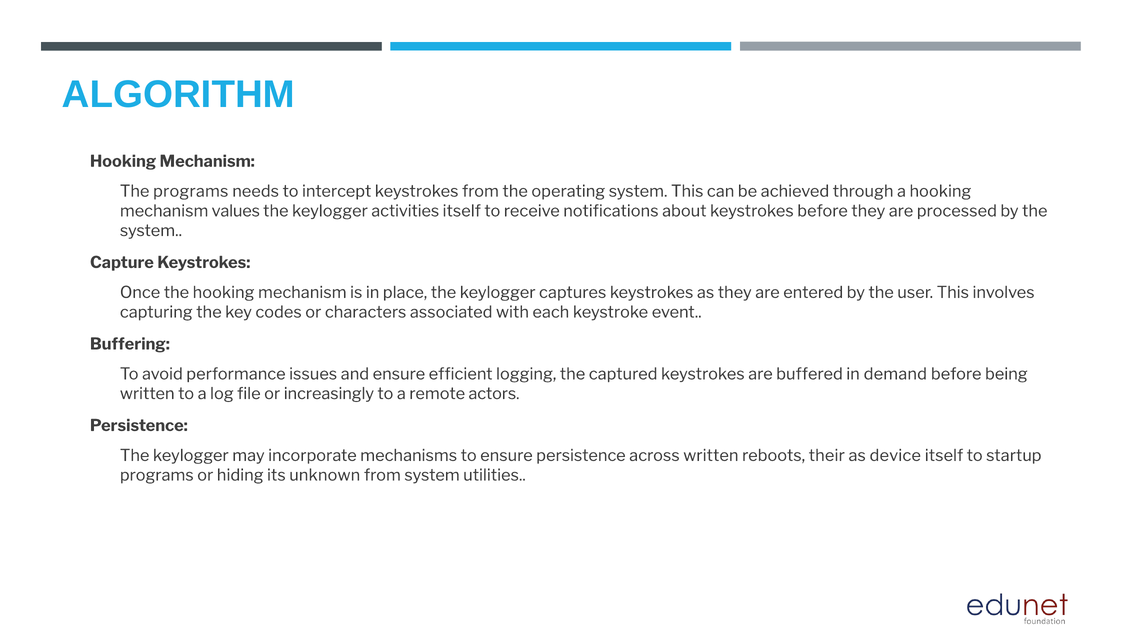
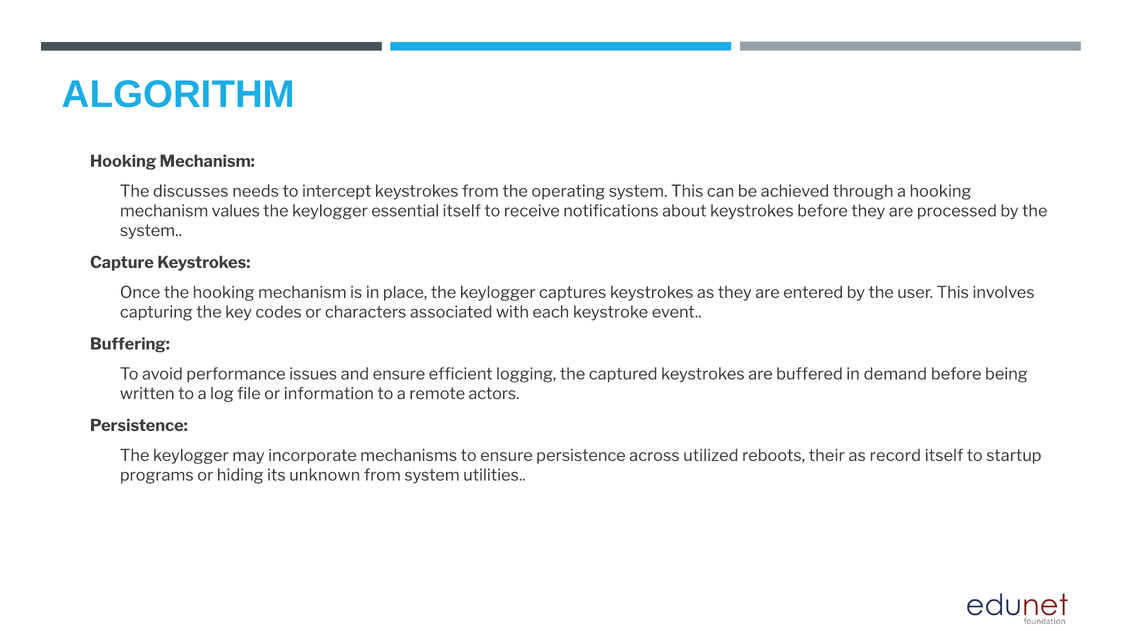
The programs: programs -> discusses
activities: activities -> essential
increasingly: increasingly -> information
across written: written -> utilized
device: device -> record
